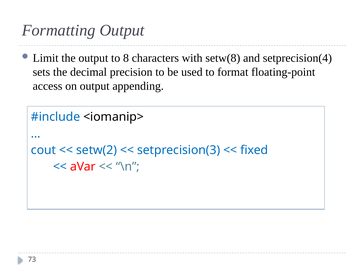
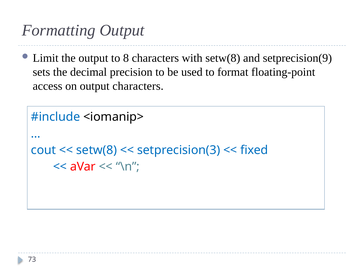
setprecision(4: setprecision(4 -> setprecision(9
output appending: appending -> characters
setw(2 at (97, 150): setw(2 -> setw(8
